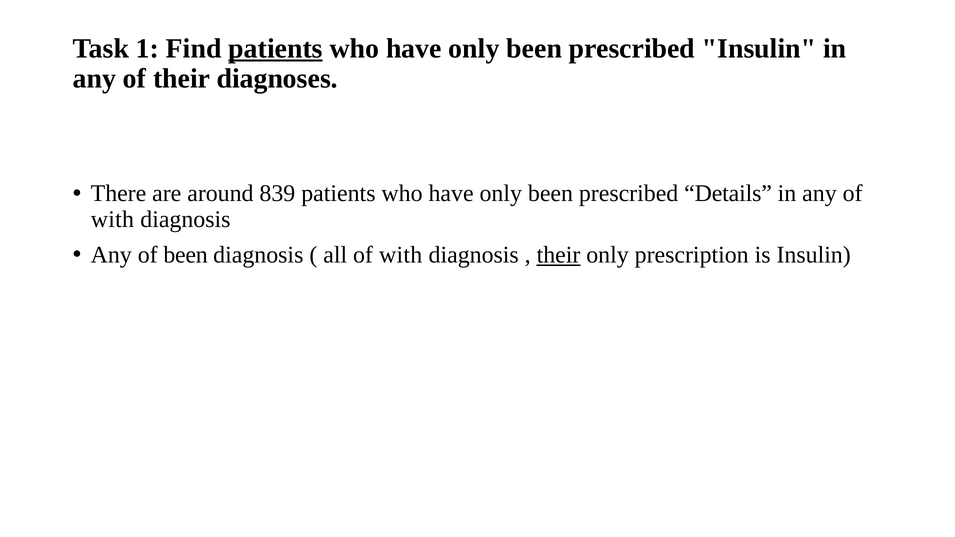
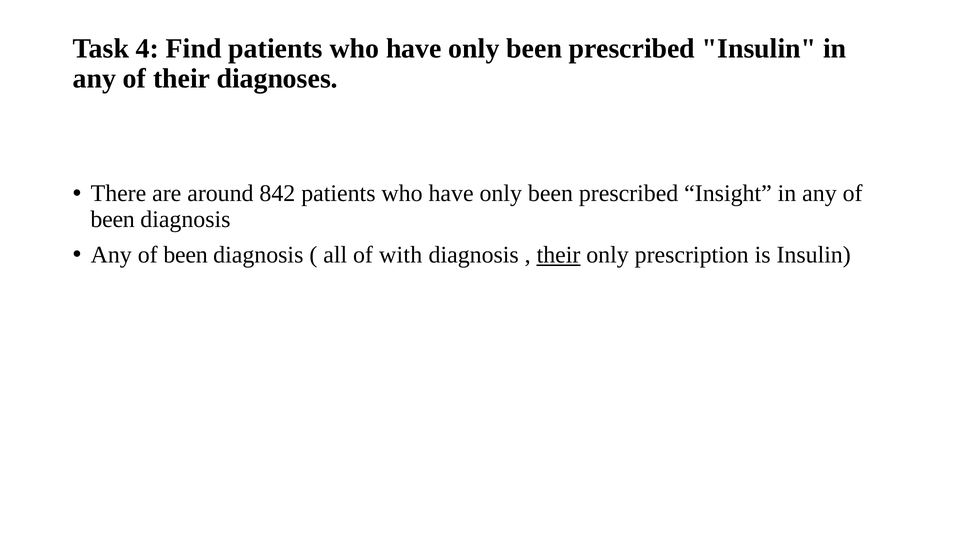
1: 1 -> 4
patients at (276, 49) underline: present -> none
839: 839 -> 842
Details: Details -> Insight
with at (112, 219): with -> been
